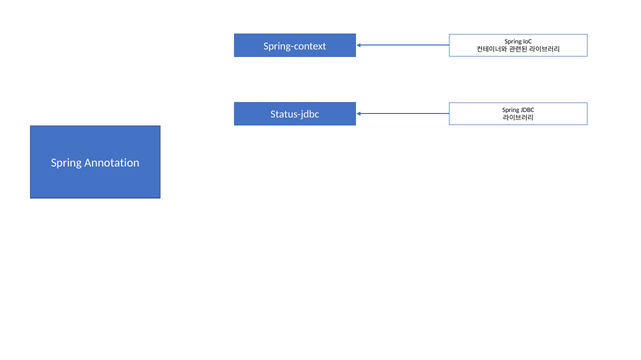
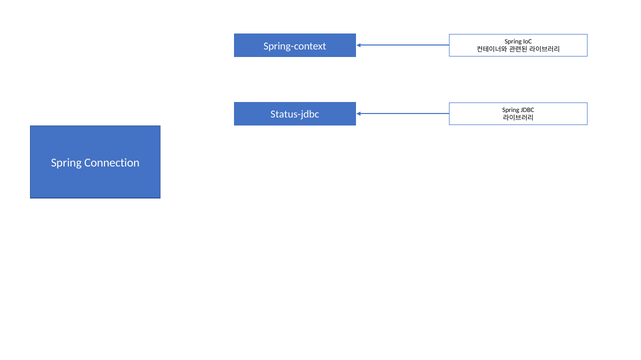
Annotation: Annotation -> Connection
